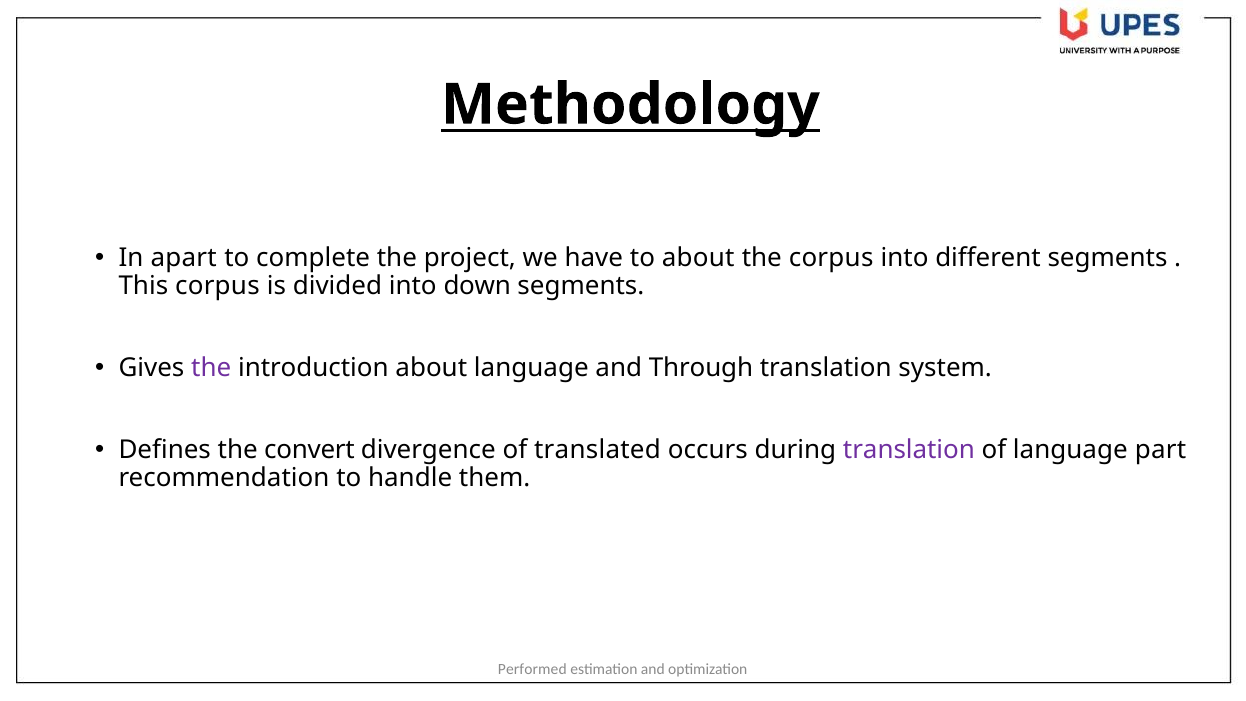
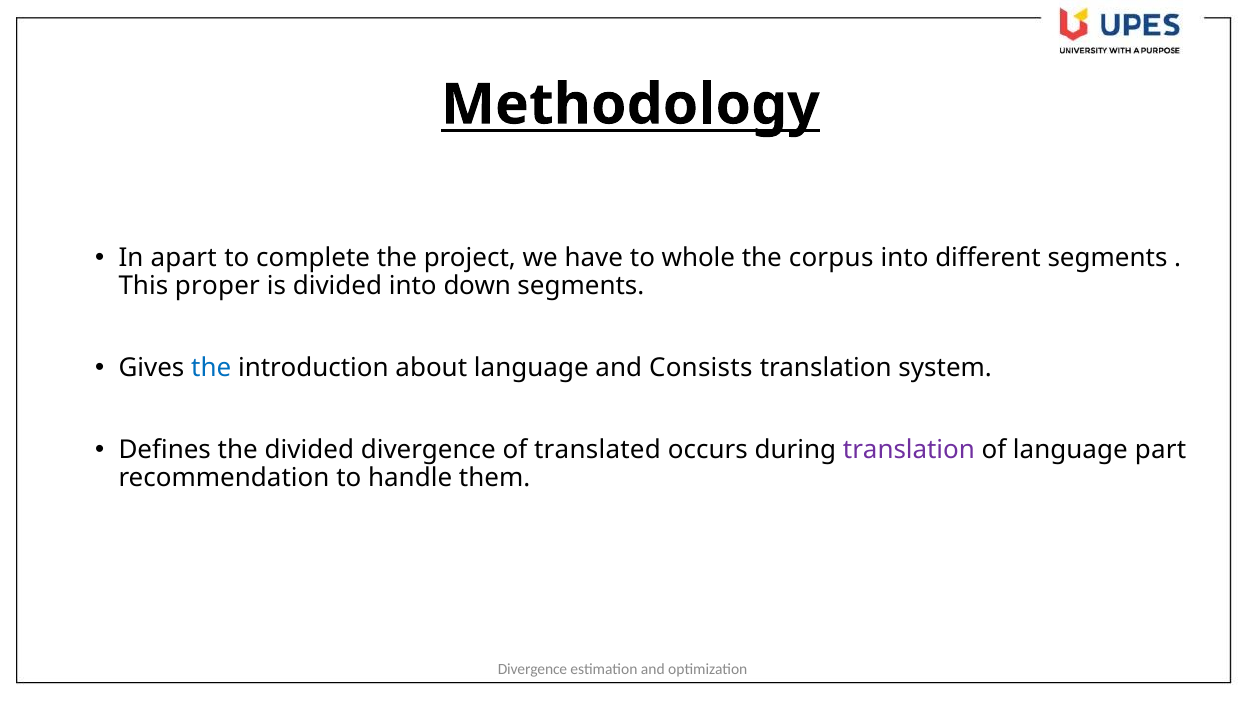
to about: about -> whole
This corpus: corpus -> proper
the at (211, 368) colour: purple -> blue
Through: Through -> Consists
the convert: convert -> divided
Performed at (532, 669): Performed -> Divergence
